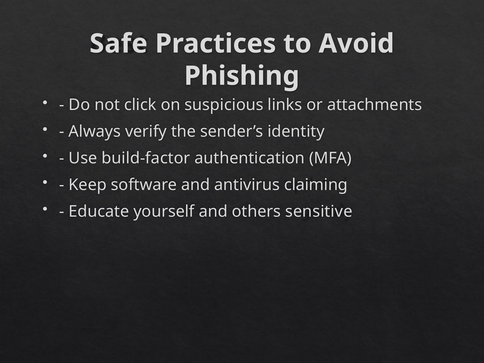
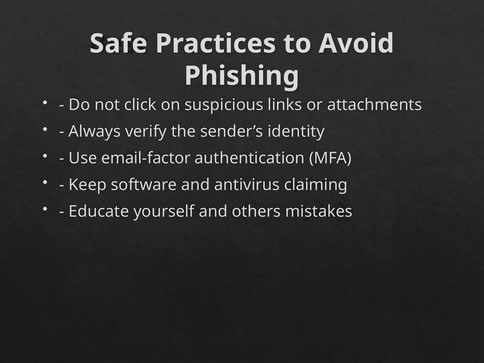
build-factor: build-factor -> email-factor
sensitive: sensitive -> mistakes
